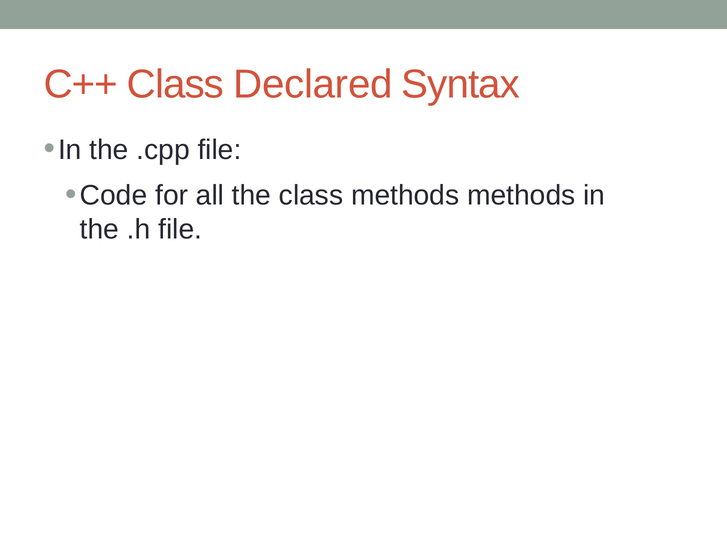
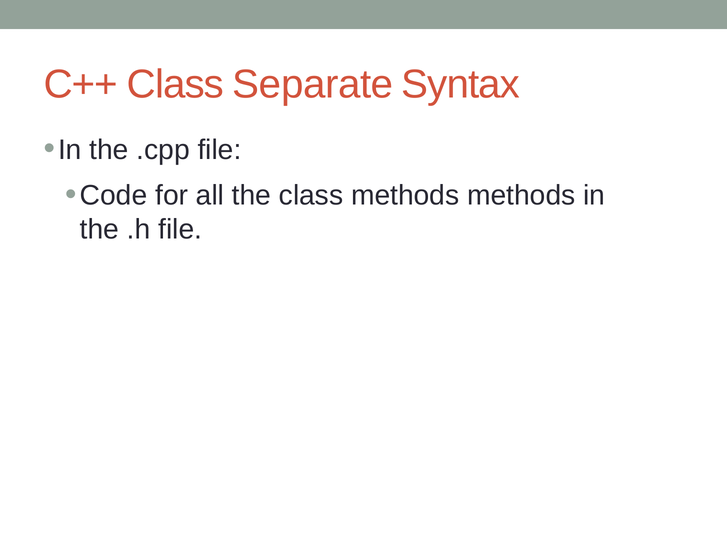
Declared: Declared -> Separate
